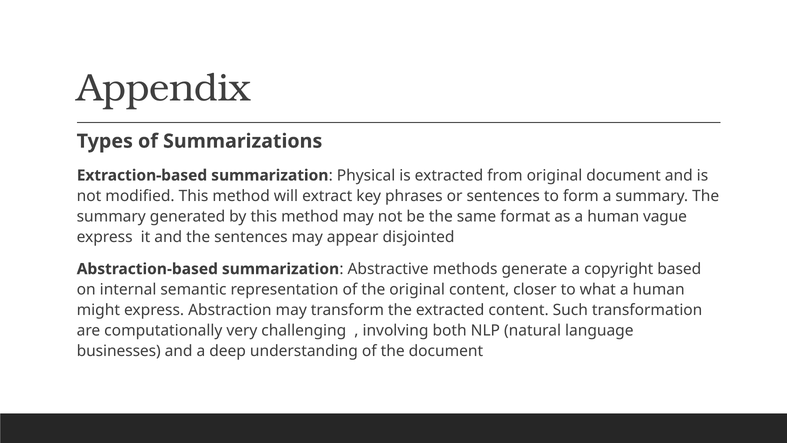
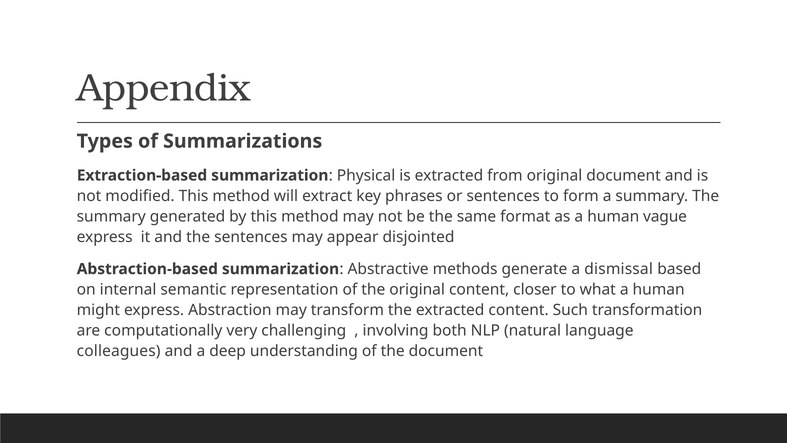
copyright: copyright -> dismissal
businesses: businesses -> colleagues
